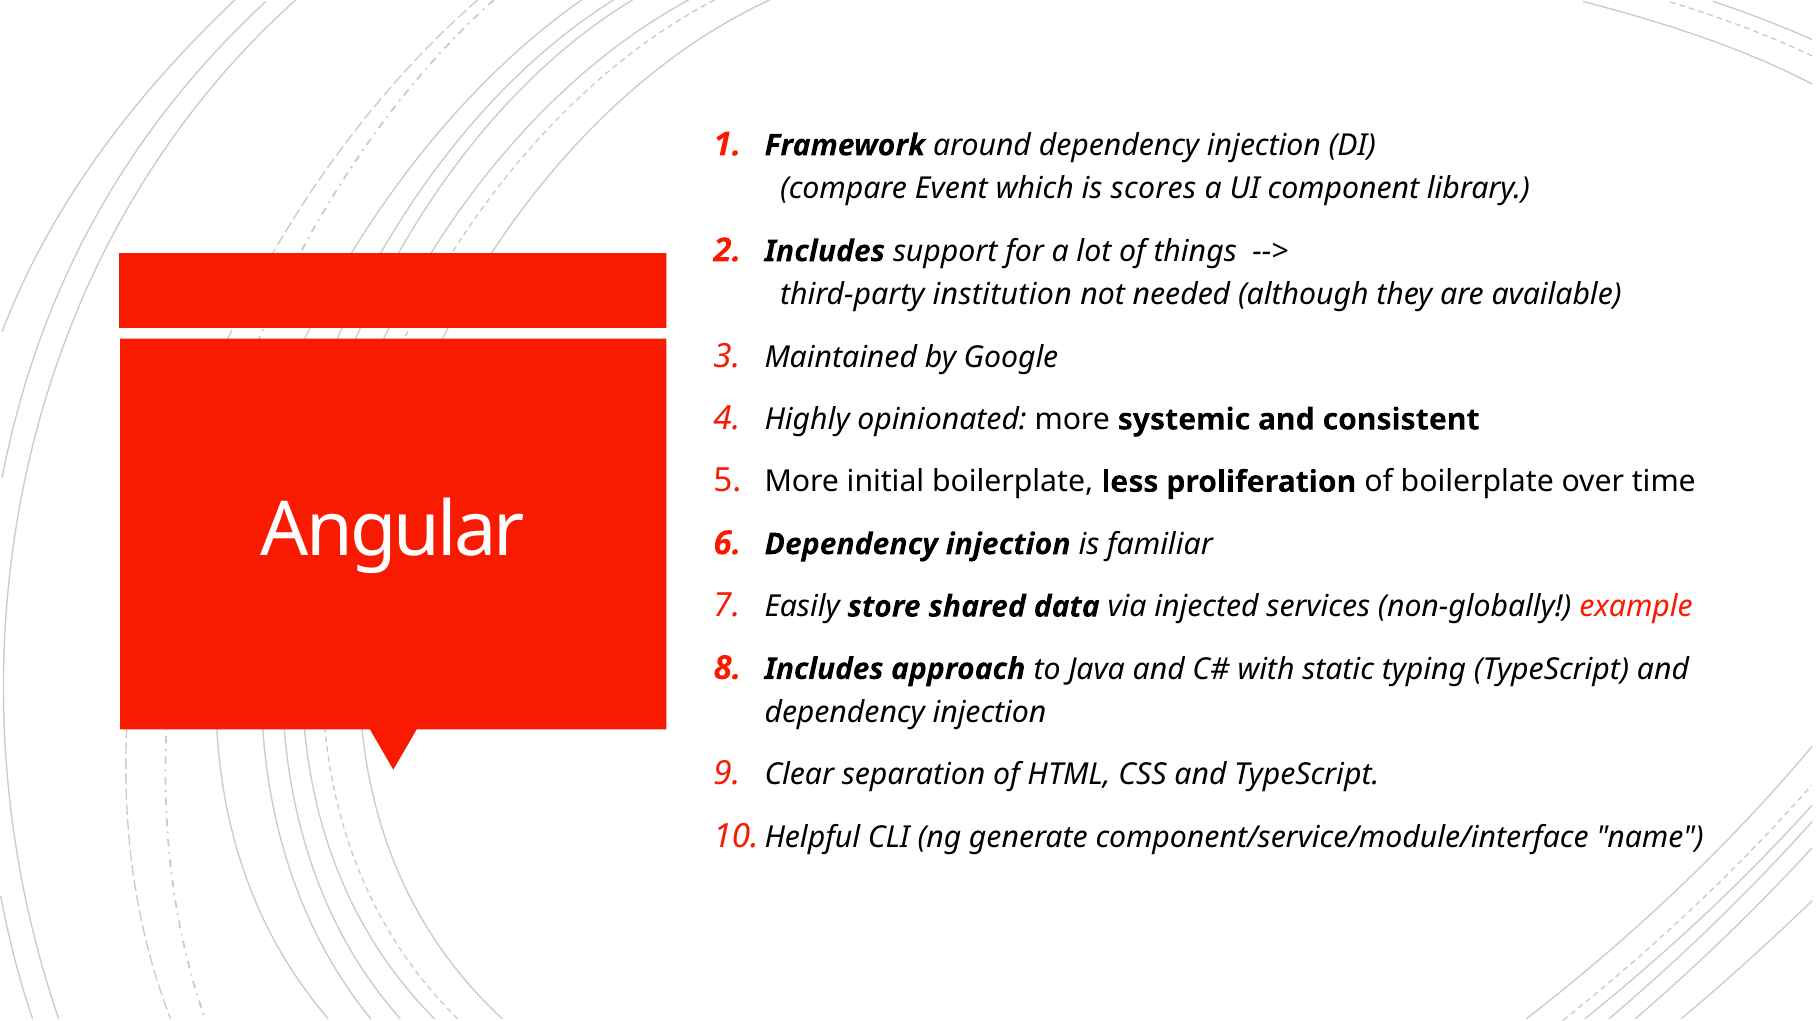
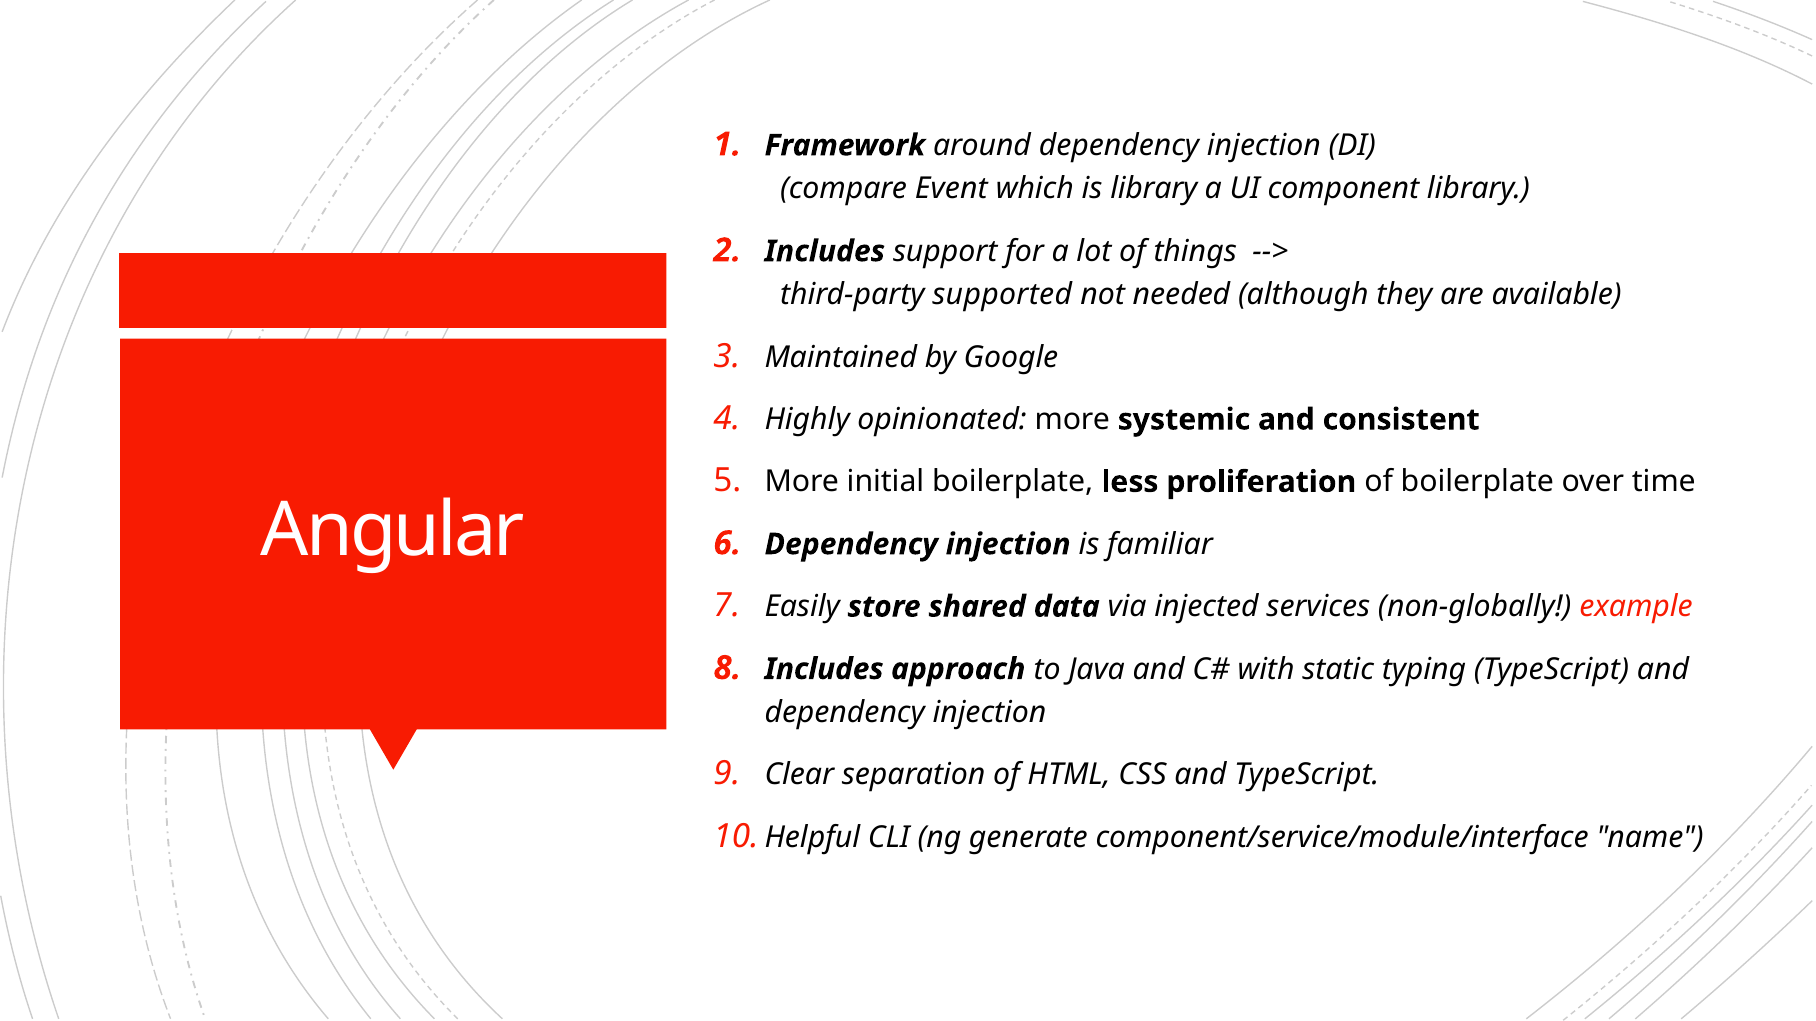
is scores: scores -> library
institution: institution -> supported
